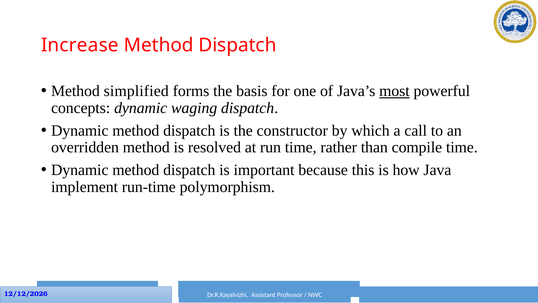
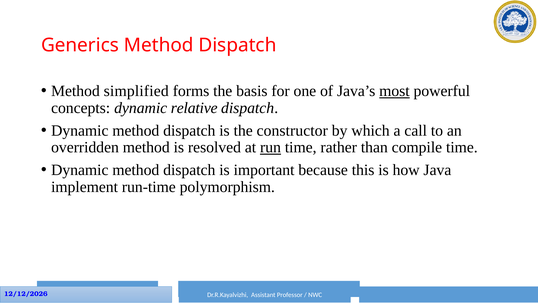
Increase: Increase -> Generics
waging: waging -> relative
run underline: none -> present
